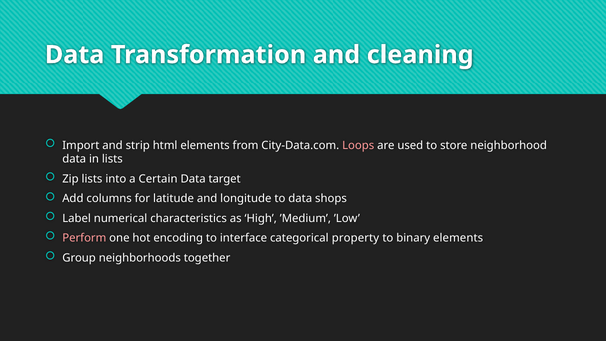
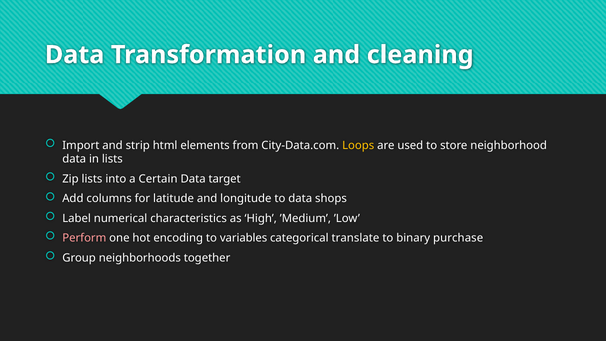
Loops colour: pink -> yellow
interface: interface -> variables
property: property -> translate
binary elements: elements -> purchase
